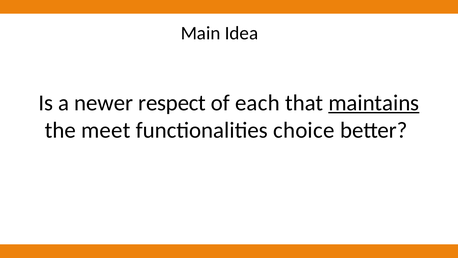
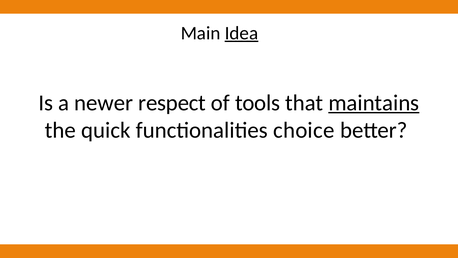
Idea underline: none -> present
each: each -> tools
meet: meet -> quick
